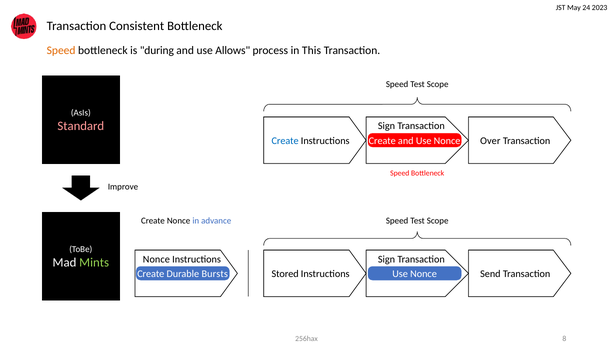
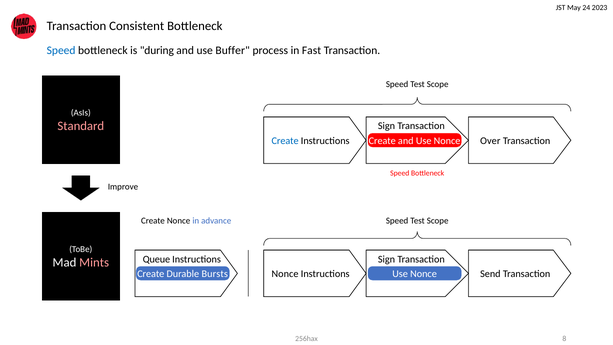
Speed at (61, 50) colour: orange -> blue
Allows: Allows -> Buffer
This: This -> Fast
Nonce at (156, 259): Nonce -> Queue
Mints colour: light green -> pink
Stored at (285, 274): Stored -> Nonce
